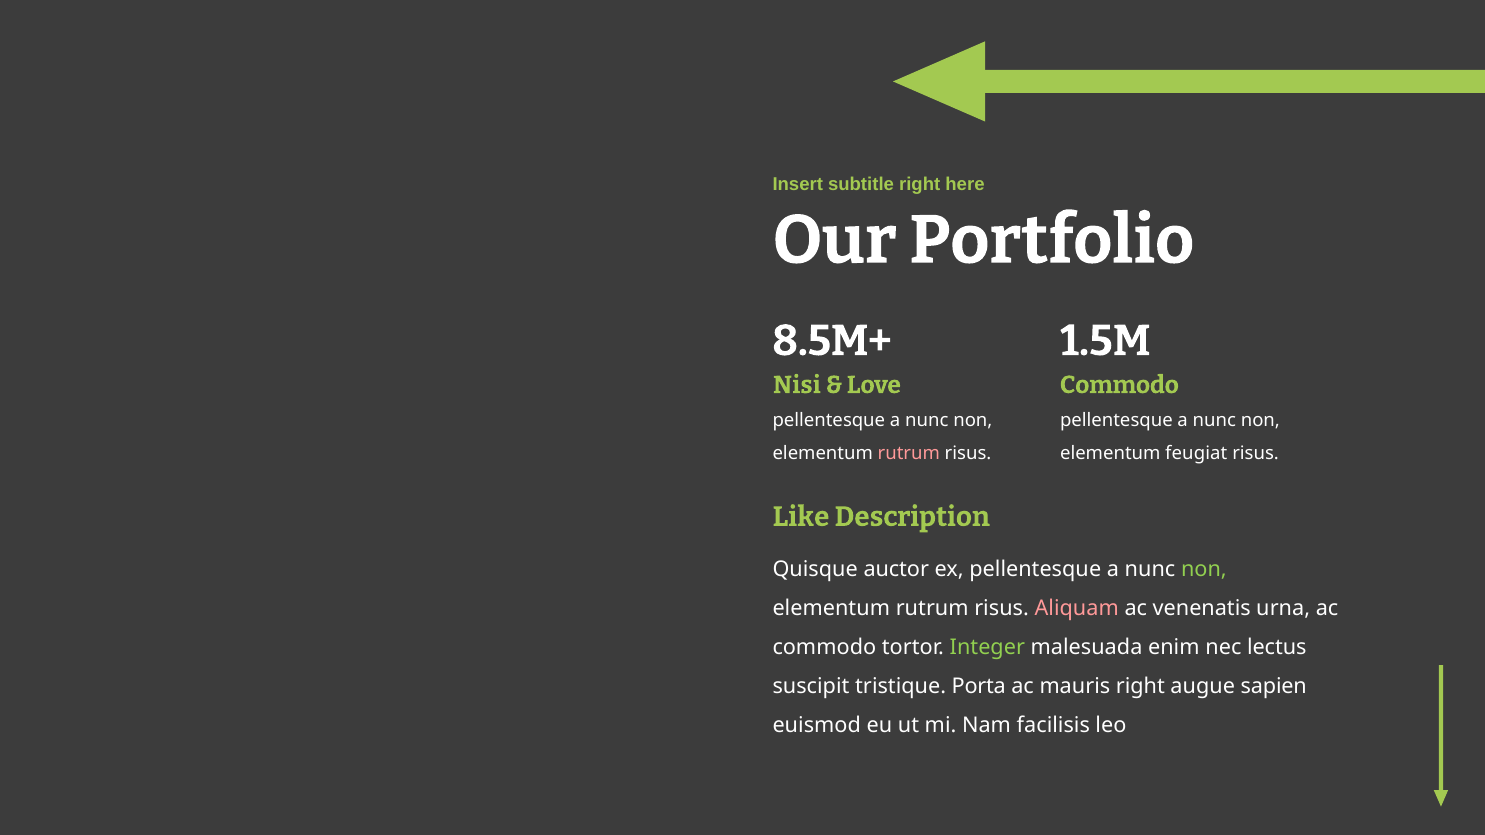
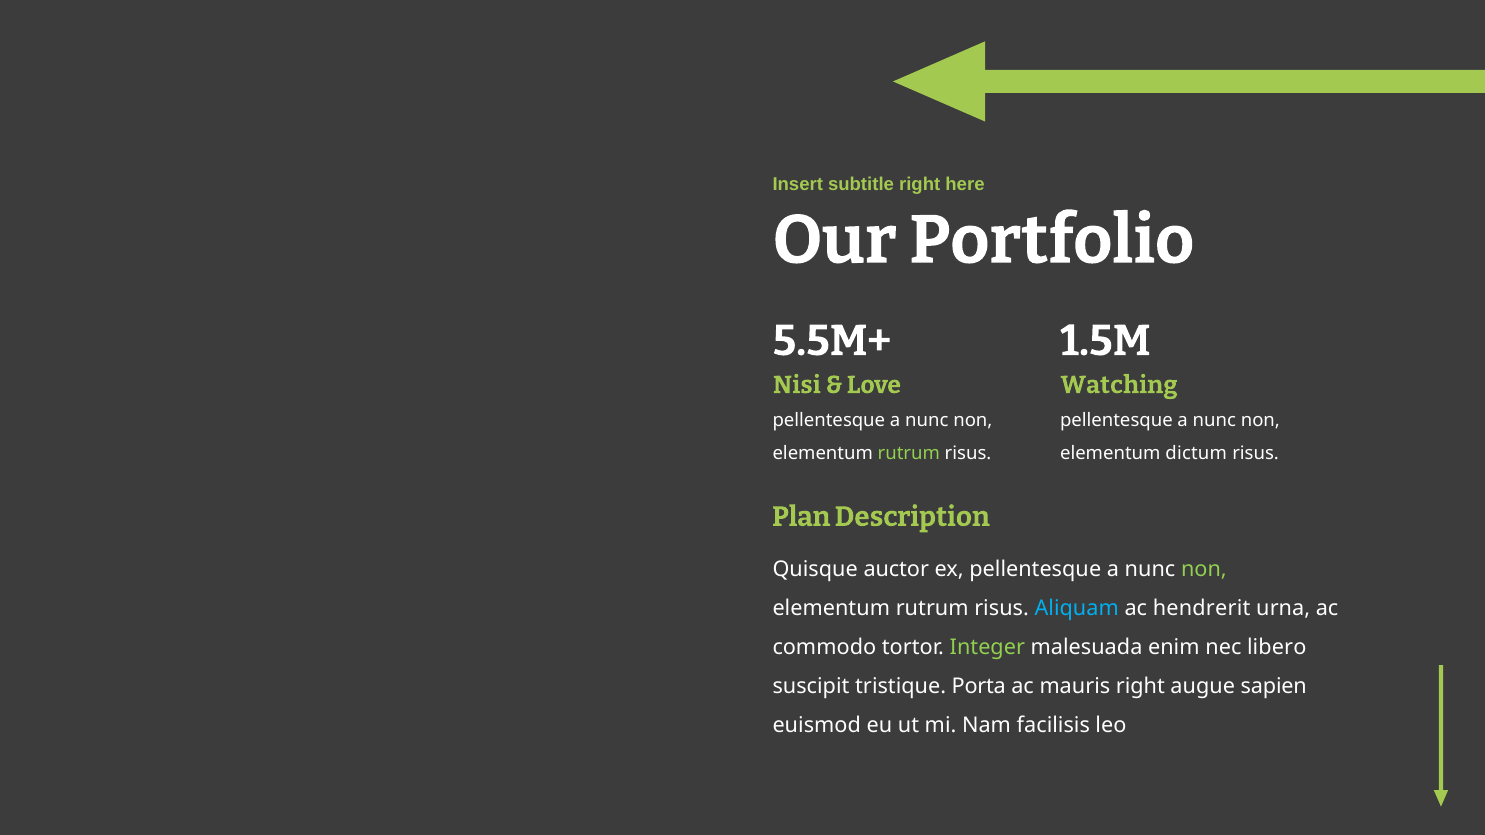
8.5M+: 8.5M+ -> 5.5M+
Commodo at (1119, 385): Commodo -> Watching
rutrum at (909, 454) colour: pink -> light green
feugiat: feugiat -> dictum
Like: Like -> Plan
Aliquam colour: pink -> light blue
venenatis: venenatis -> hendrerit
lectus: lectus -> libero
